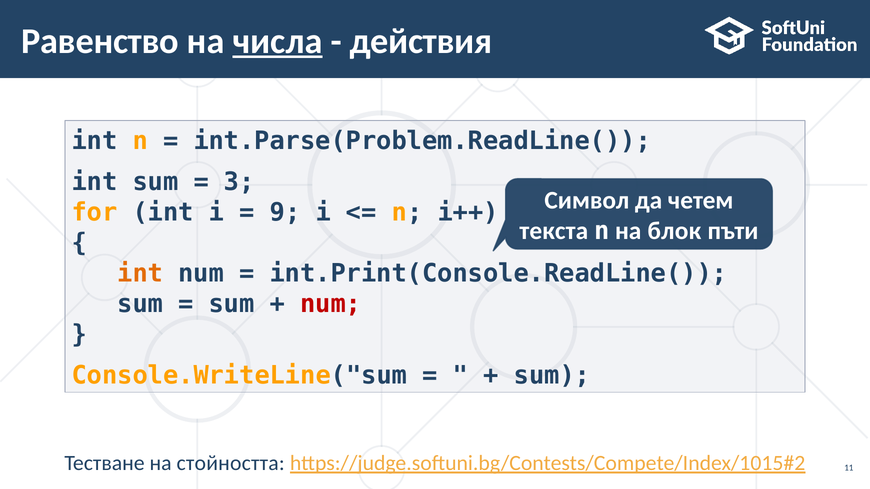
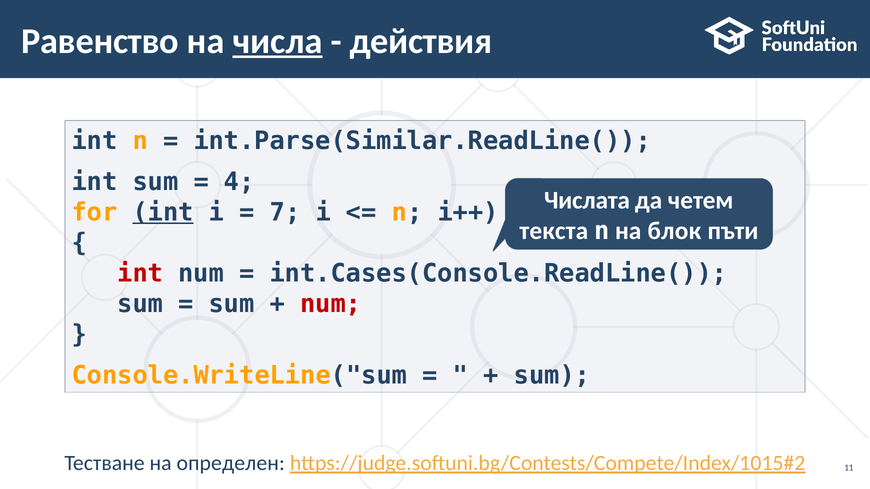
int.Parse(Problem.ReadLine(: int.Parse(Problem.ReadLine( -> int.Parse(Similar.ReadLine(
3: 3 -> 4
Символ: Символ -> Числата
int at (163, 213) underline: none -> present
9: 9 -> 7
int at (140, 274) colour: orange -> red
int.Print(Console.ReadLine(: int.Print(Console.ReadLine( -> int.Cases(Console.ReadLine(
стойността: стойността -> определен
